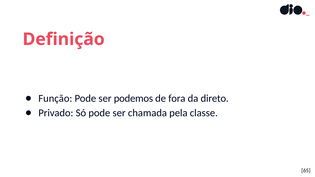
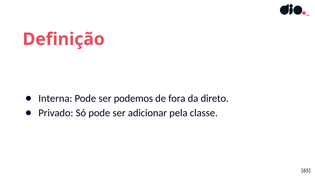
Função: Função -> Interna
chamada: chamada -> adicionar
